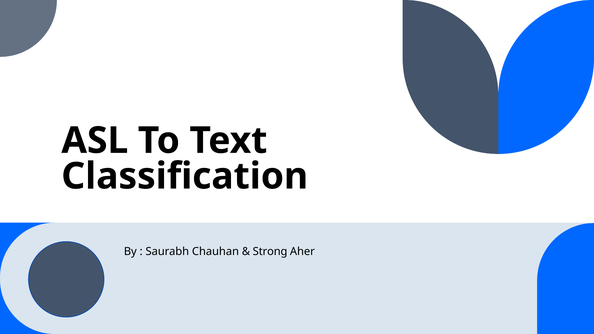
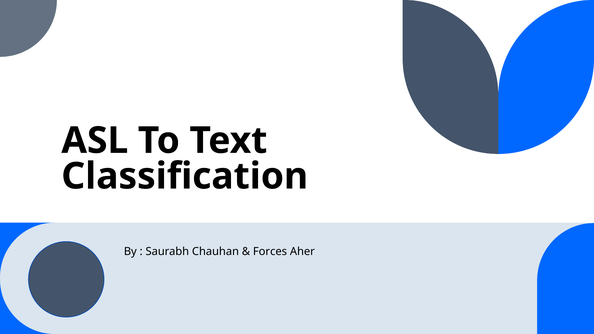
Strong: Strong -> Forces
